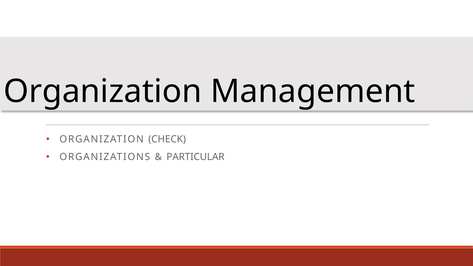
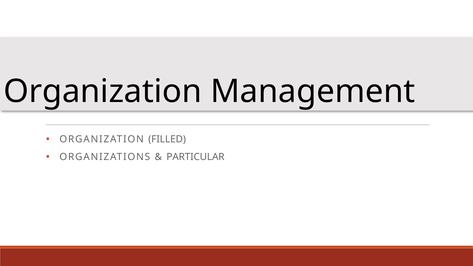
CHECK: CHECK -> FILLED
